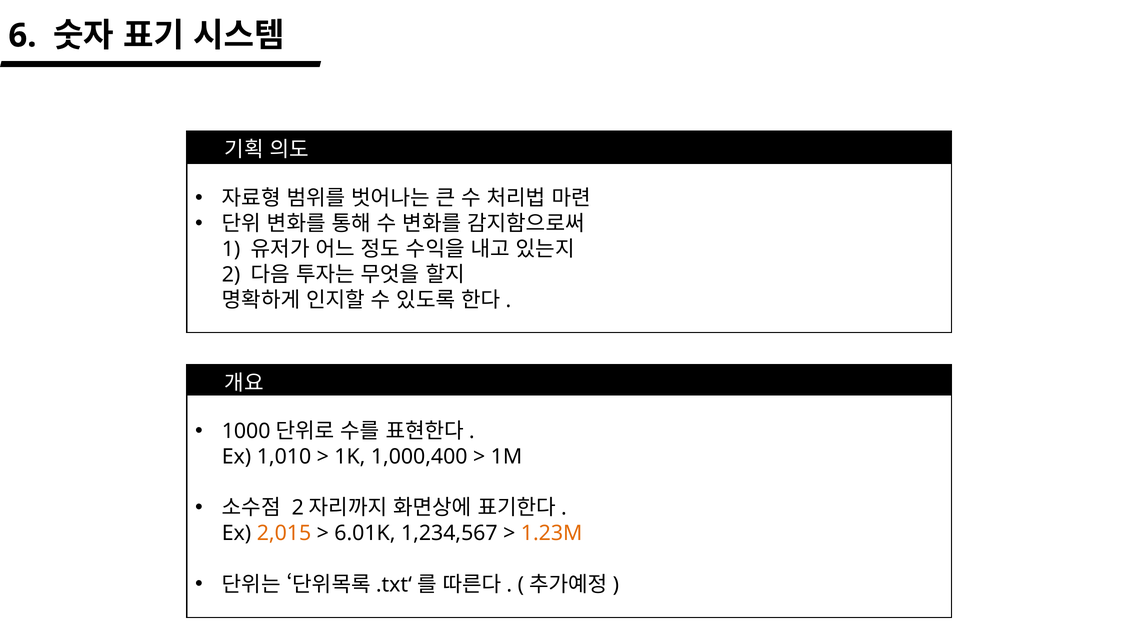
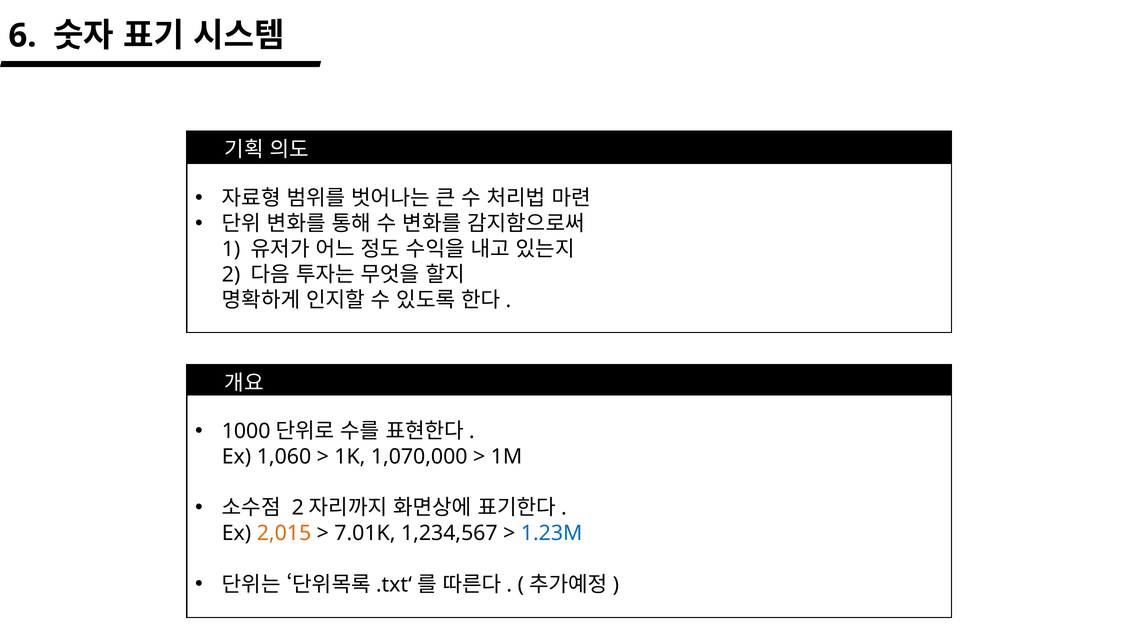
1,010: 1,010 -> 1,060
1,000,400: 1,000,400 -> 1,070,000
6.01K: 6.01K -> 7.01K
1.23M colour: orange -> blue
